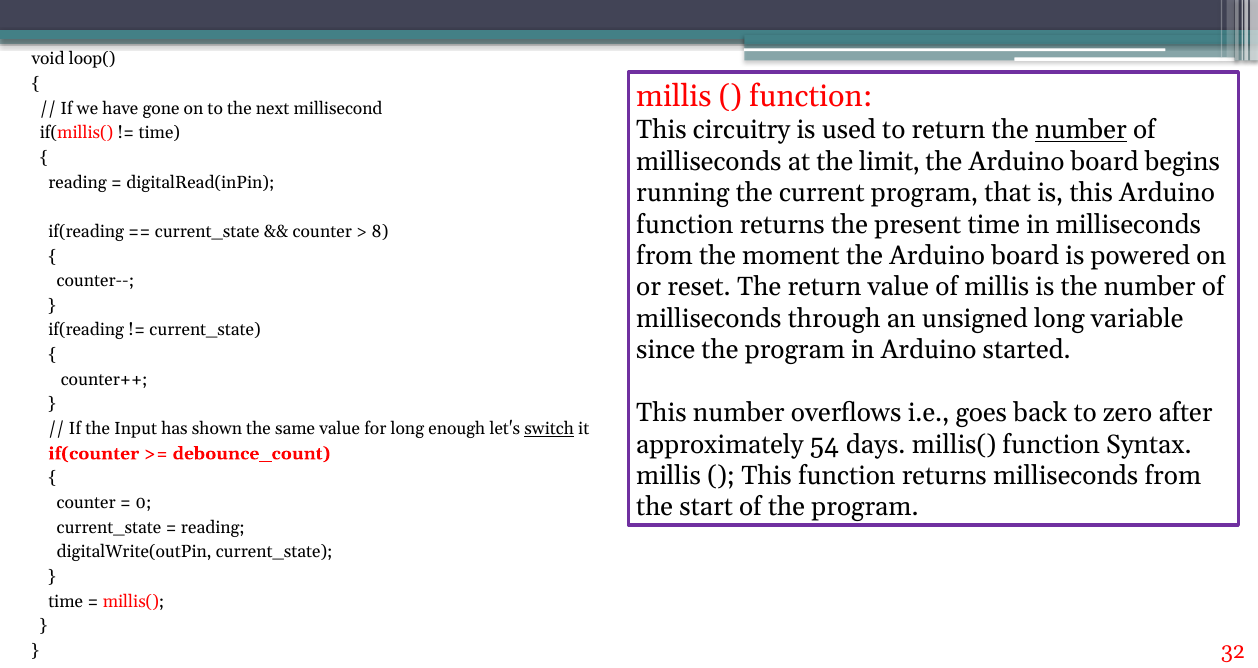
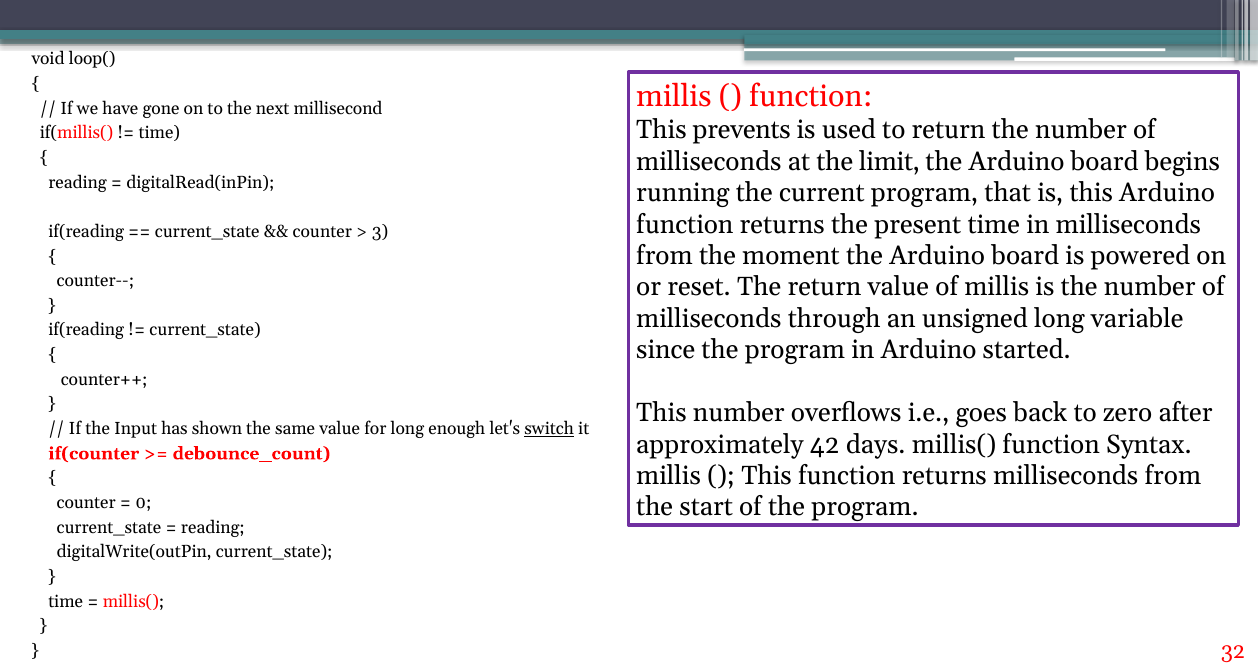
circuitry: circuitry -> prevents
number at (1081, 130) underline: present -> none
8: 8 -> 3
54: 54 -> 42
